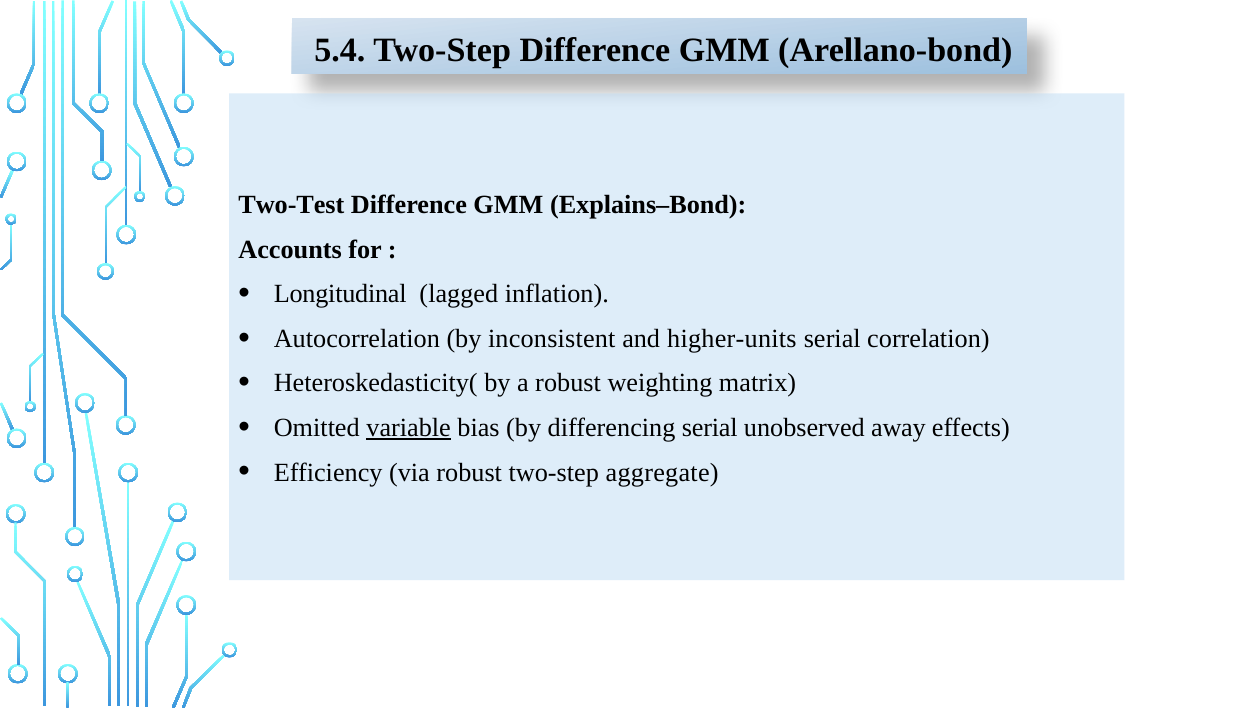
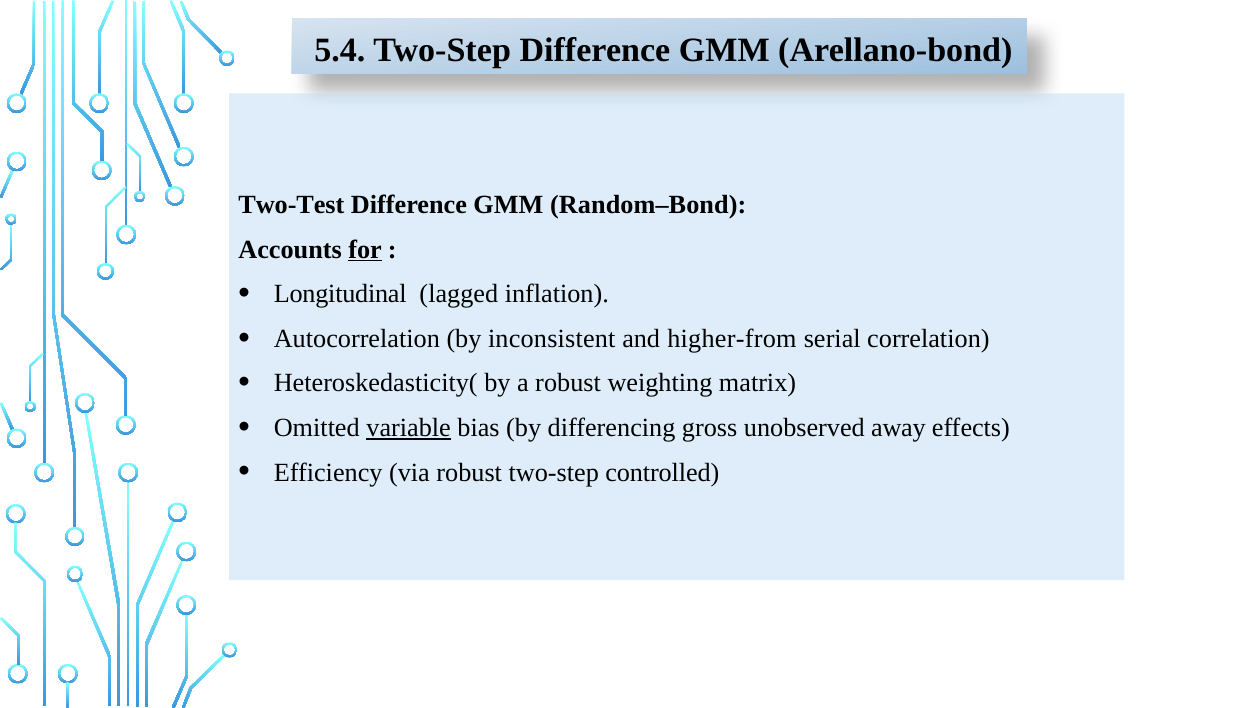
Explains–Bond: Explains–Bond -> Random–Bond
for underline: none -> present
higher-units: higher-units -> higher-from
differencing serial: serial -> gross
aggregate: aggregate -> controlled
